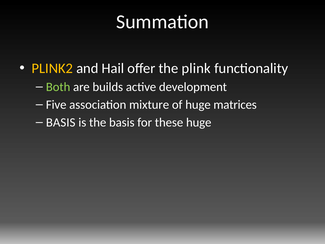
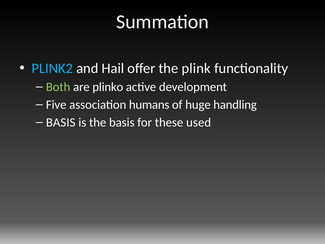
PLINK2 colour: yellow -> light blue
builds: builds -> plinko
mixture: mixture -> humans
matrices: matrices -> handling
these huge: huge -> used
